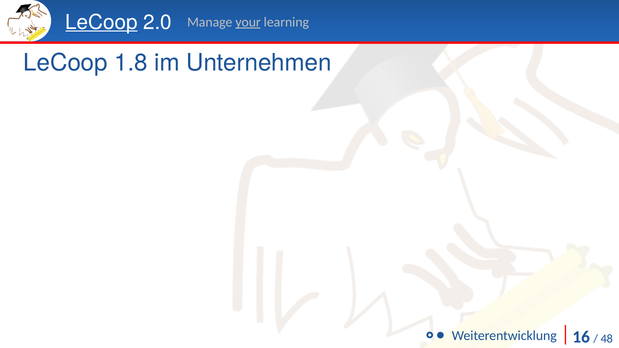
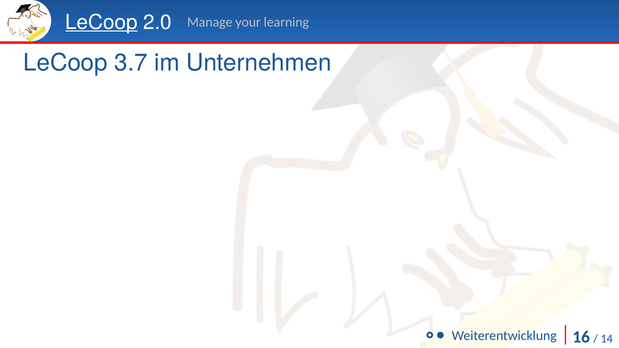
your underline: present -> none
1.8: 1.8 -> 3.7
48: 48 -> 14
